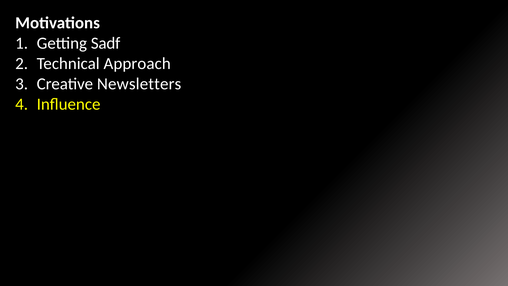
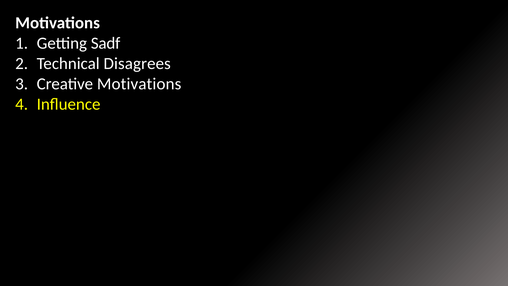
Approach: Approach -> Disagrees
Creative Newsletters: Newsletters -> Motivations
